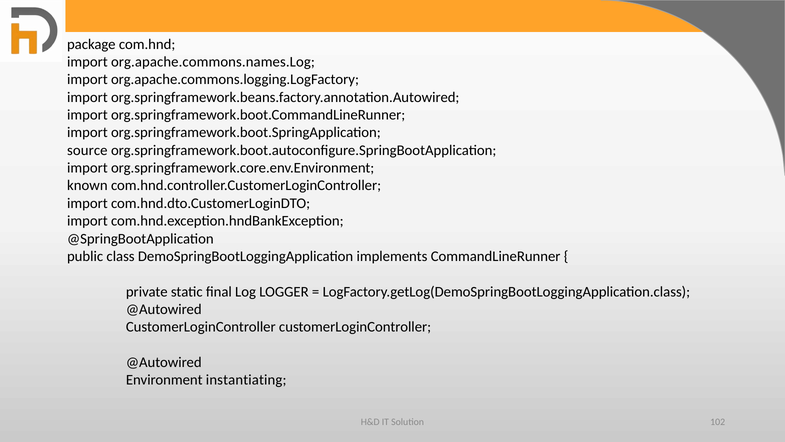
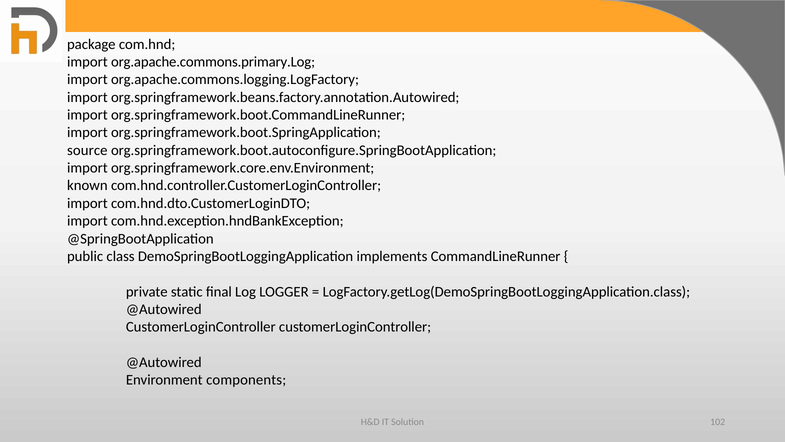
org.apache.commons.names.Log: org.apache.commons.names.Log -> org.apache.commons.primary.Log
instantiating: instantiating -> components
